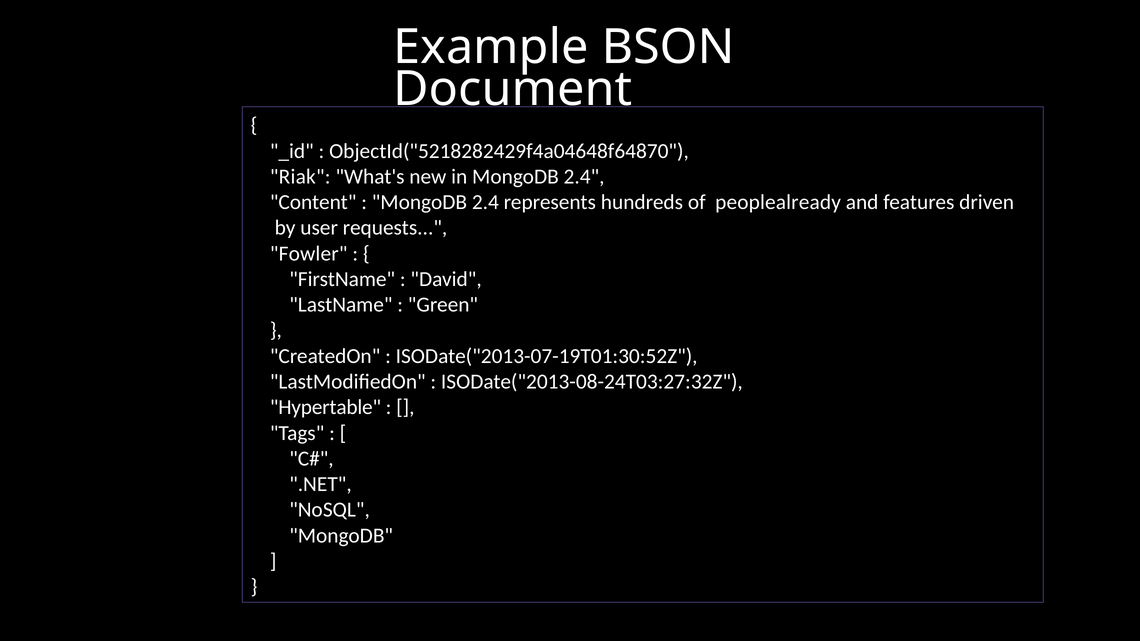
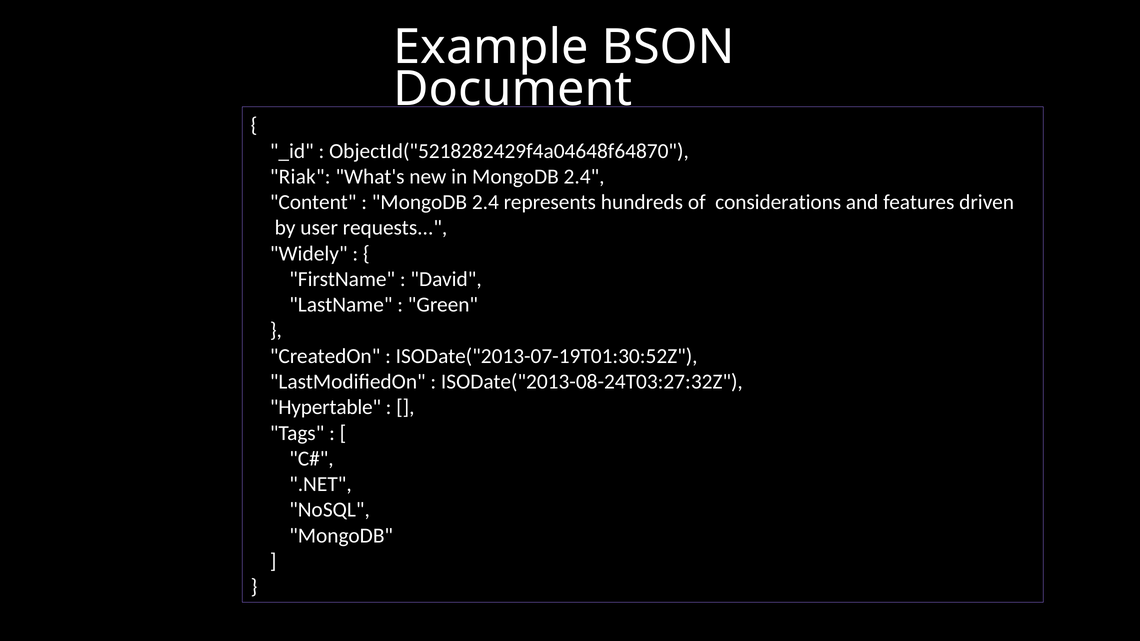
peoplealready: peoplealready -> considerations
Fowler: Fowler -> Widely
